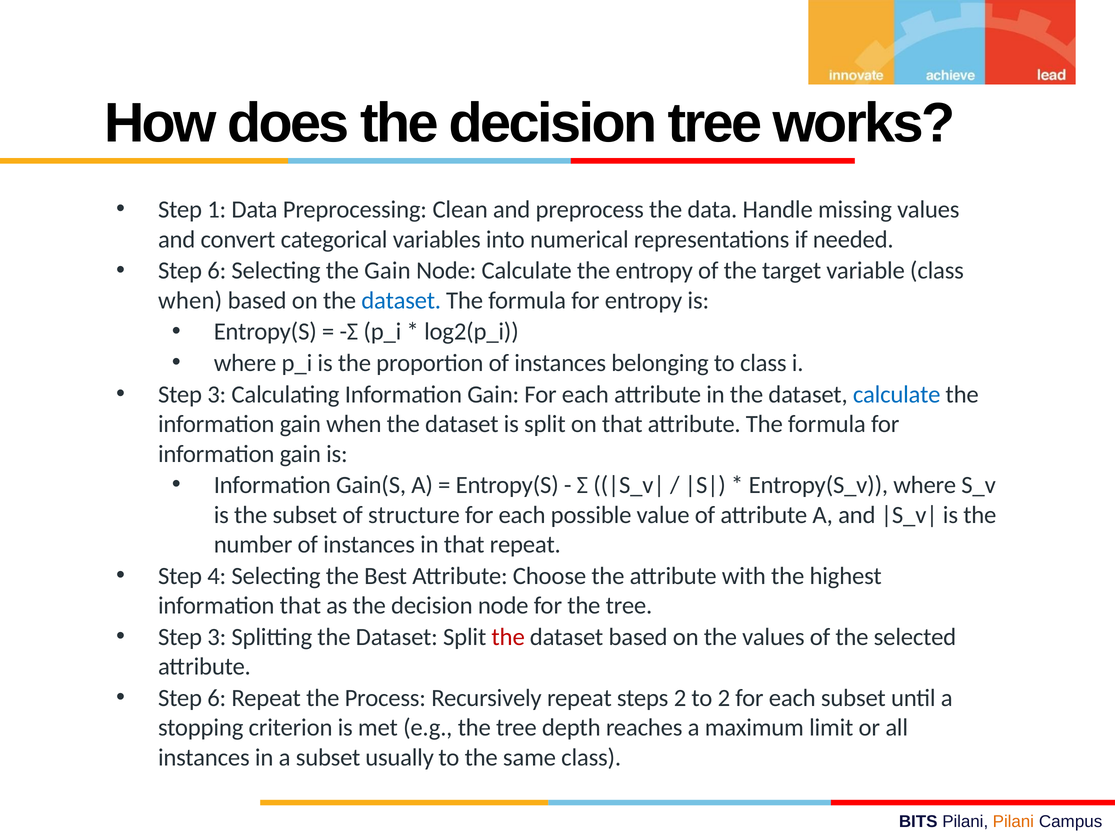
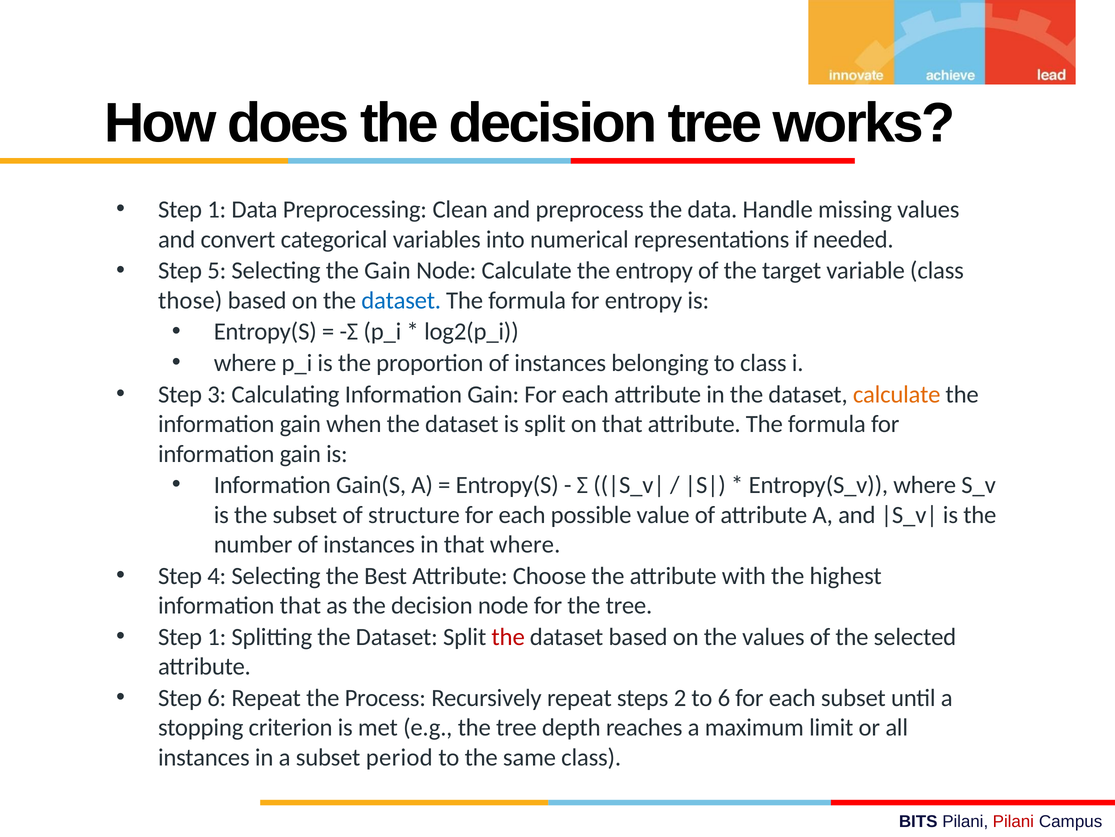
6 at (217, 271): 6 -> 5
when at (190, 300): when -> those
calculate at (897, 394) colour: blue -> orange
that repeat: repeat -> where
3 at (217, 636): 3 -> 1
to 2: 2 -> 6
usually: usually -> period
Pilani at (1013, 821) colour: orange -> red
